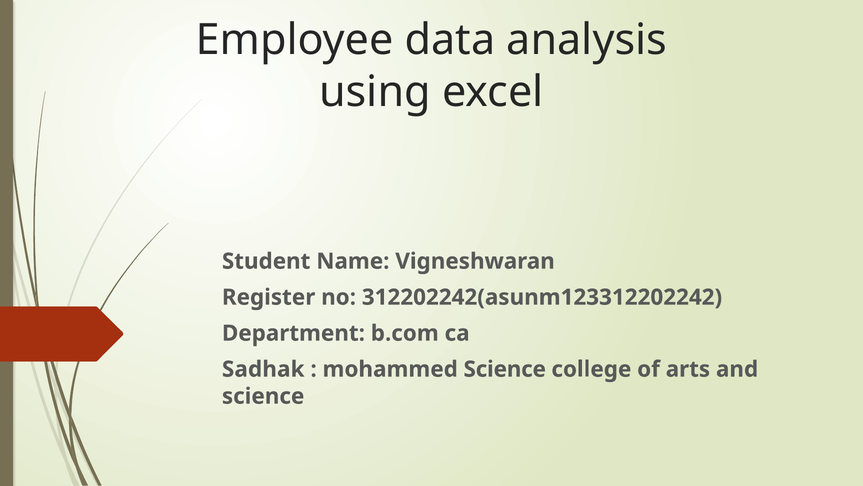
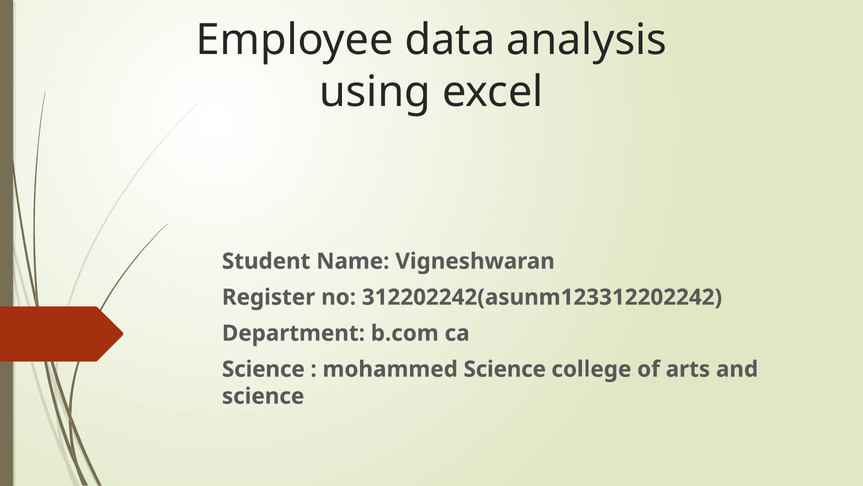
Sadhak at (263, 369): Sadhak -> Science
